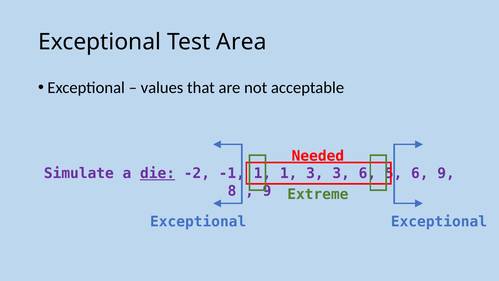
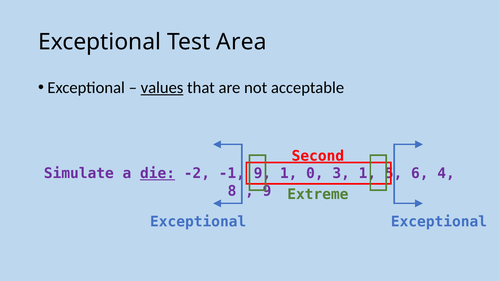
values underline: none -> present
Needed: Needed -> Second
1 at (262, 173): 1 -> 9
1 3: 3 -> 0
3 6: 6 -> 1
6 9: 9 -> 4
